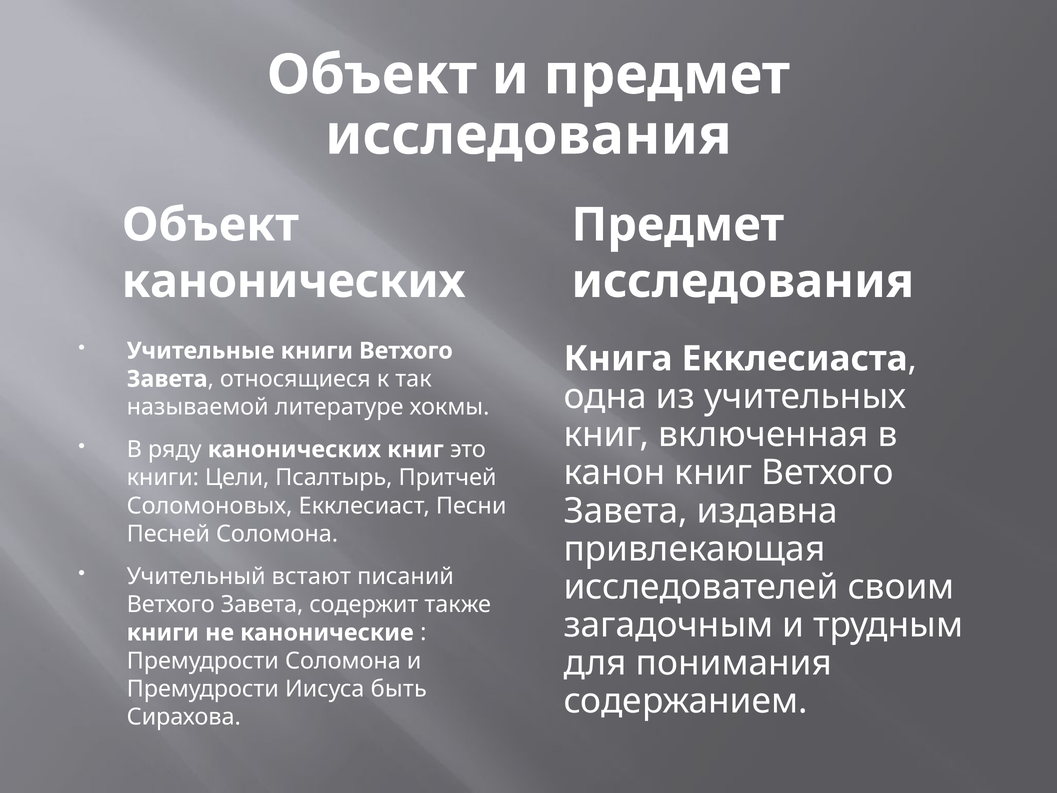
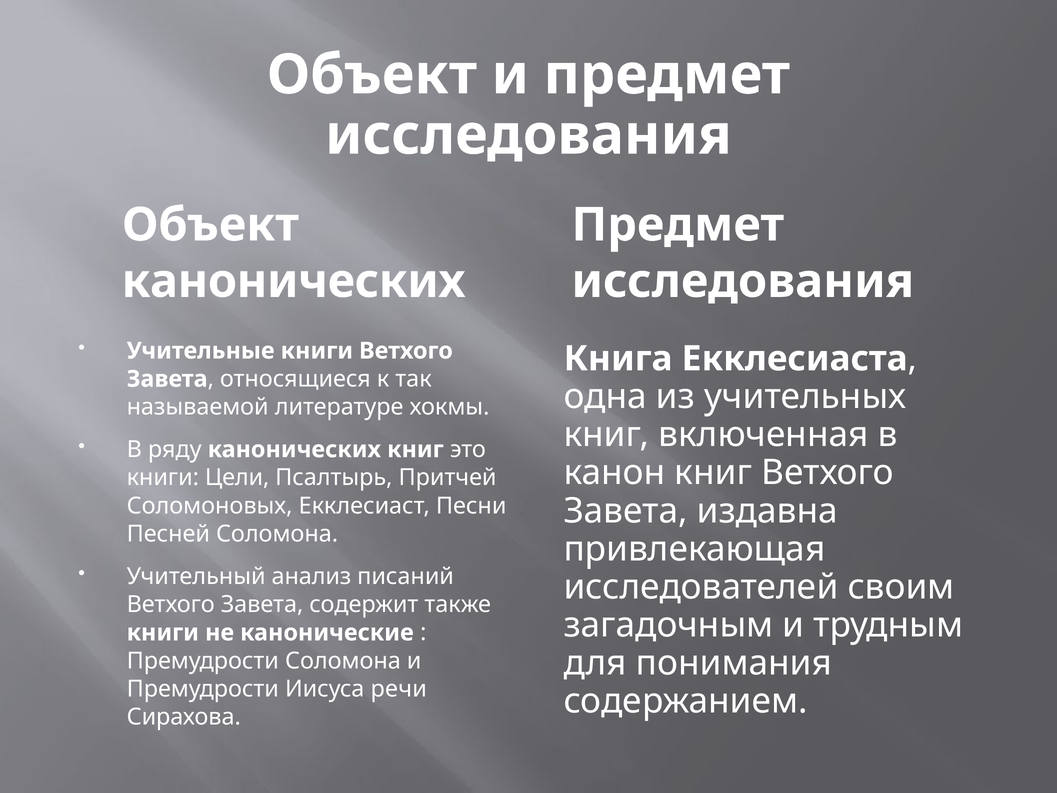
встают: встают -> анализ
быть: быть -> речи
